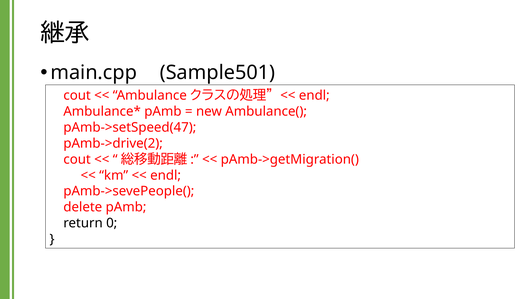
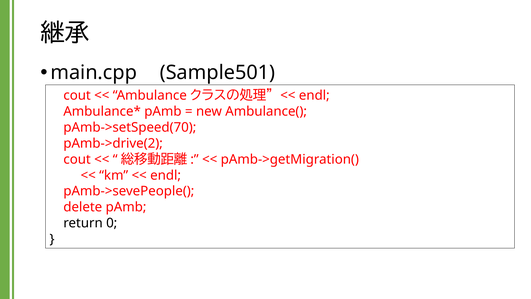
pAmb->setSpeed(47: pAmb->setSpeed(47 -> pAmb->setSpeed(70
